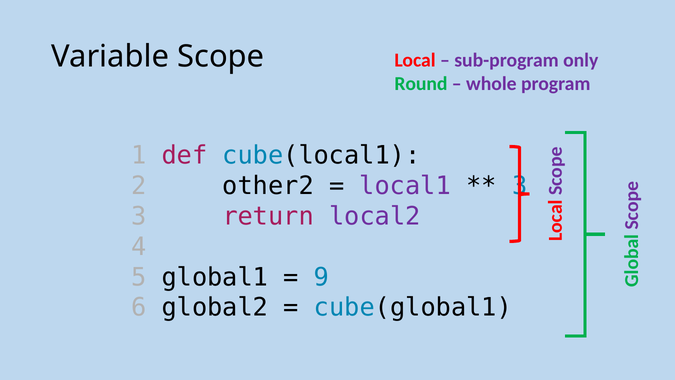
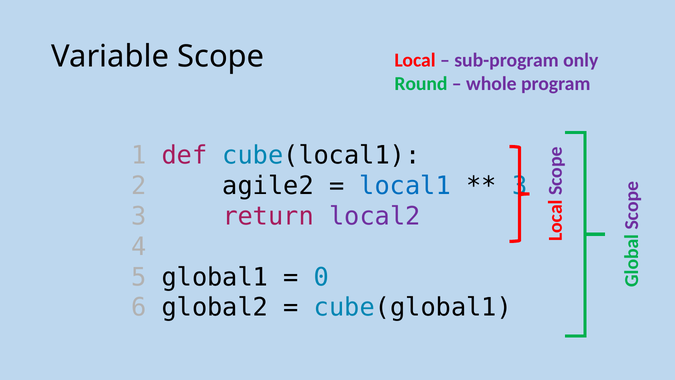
other2: other2 -> agile2
local1 colour: purple -> blue
9: 9 -> 0
